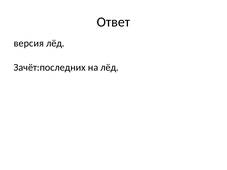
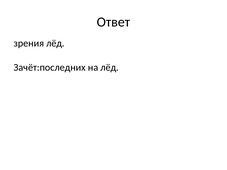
версия: версия -> зрения
